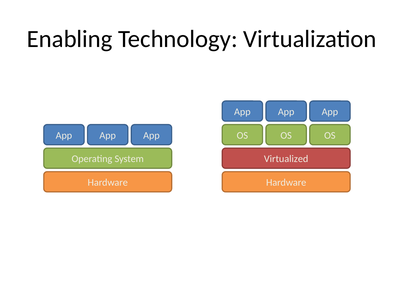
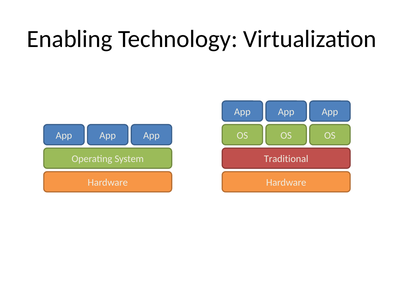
Virtualized at (286, 159): Virtualized -> Traditional
